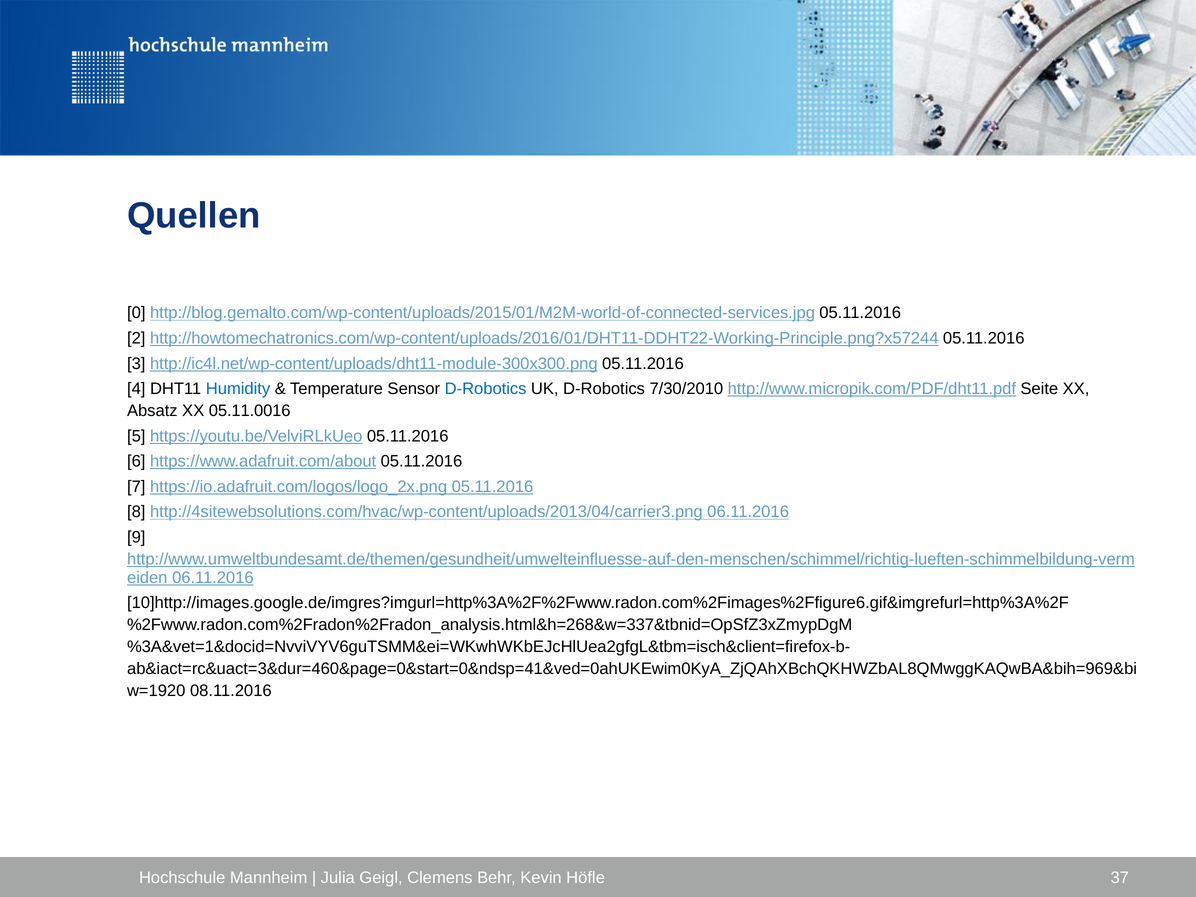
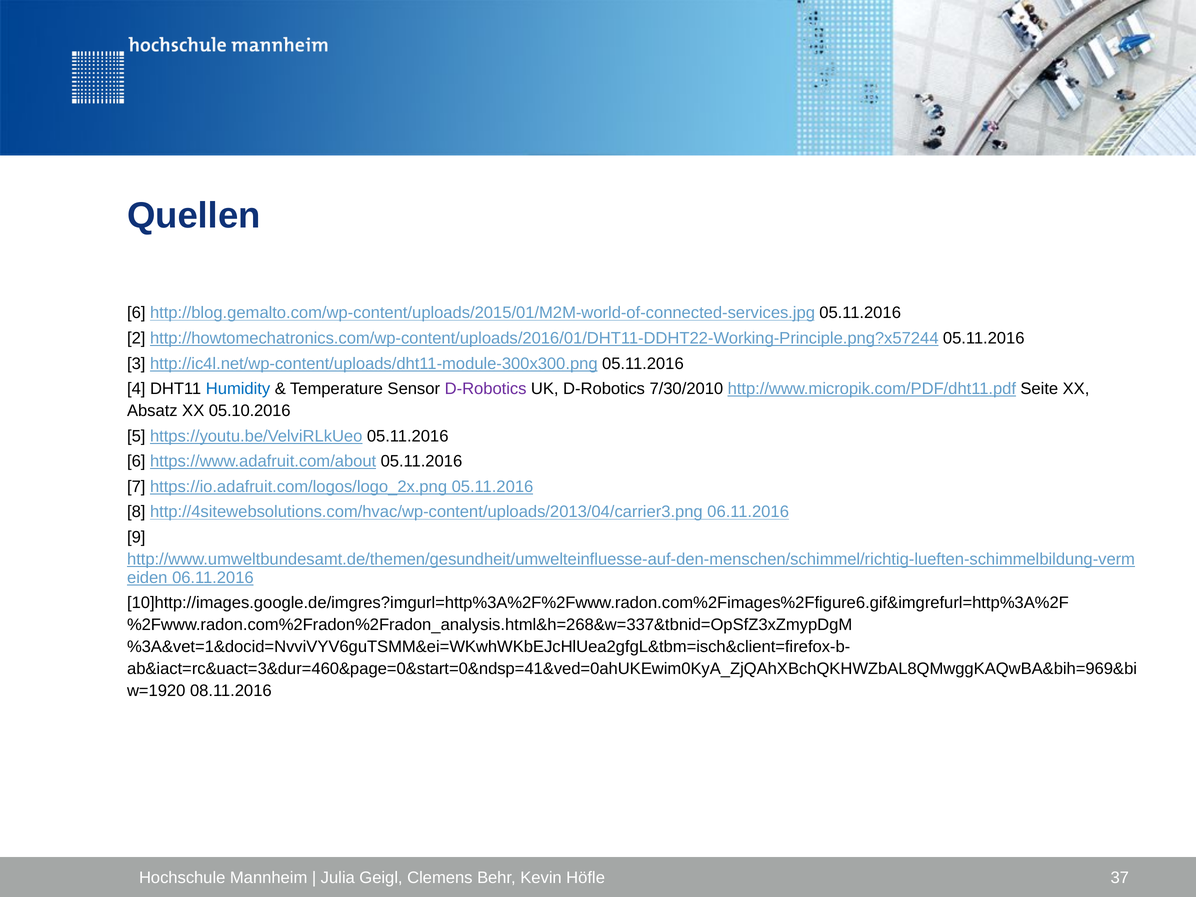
0 at (136, 313): 0 -> 6
D-Robotics at (486, 389) colour: blue -> purple
05.11.0016: 05.11.0016 -> 05.10.2016
